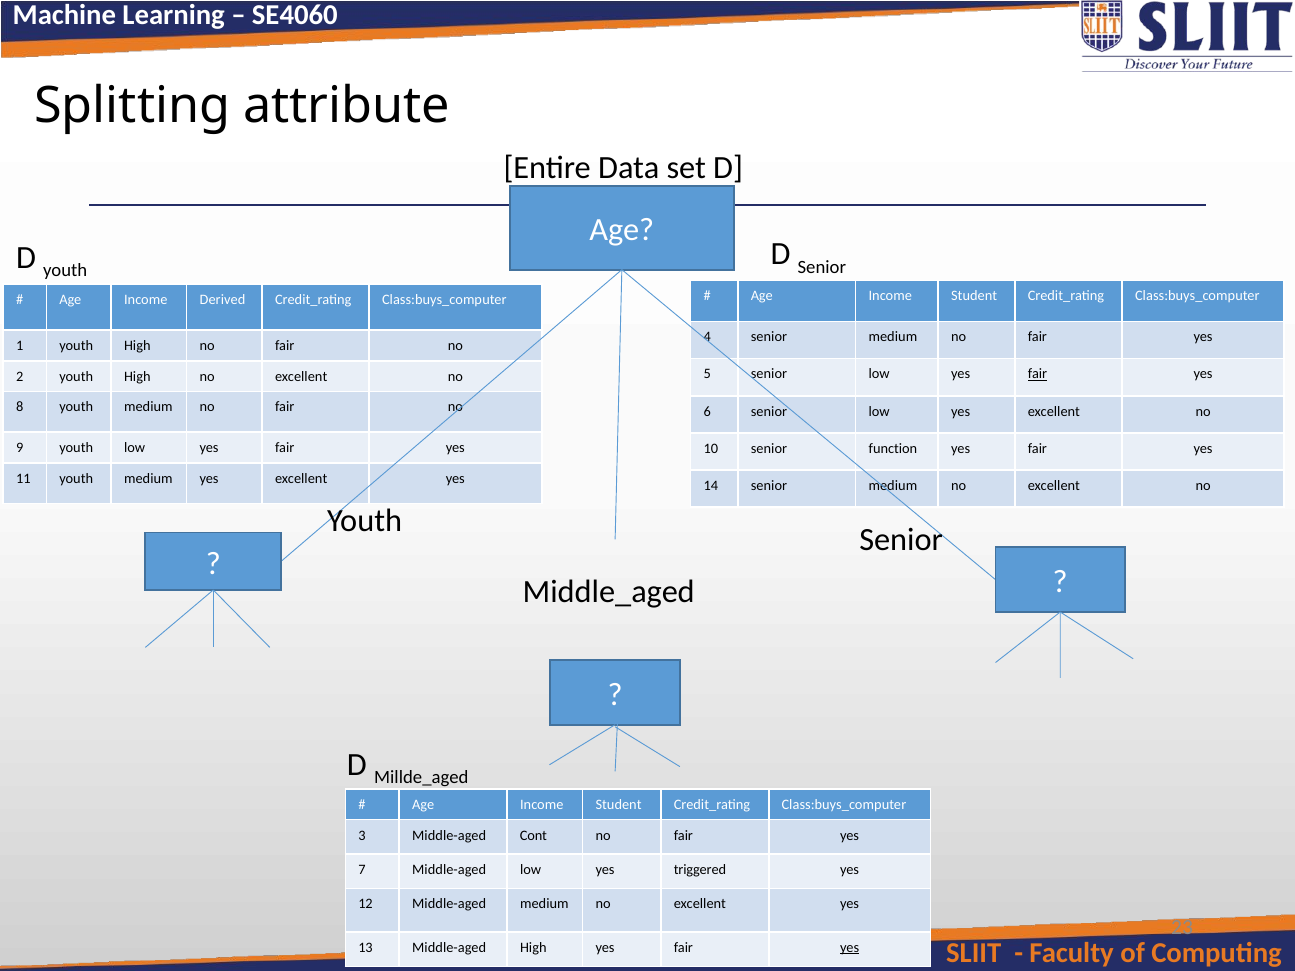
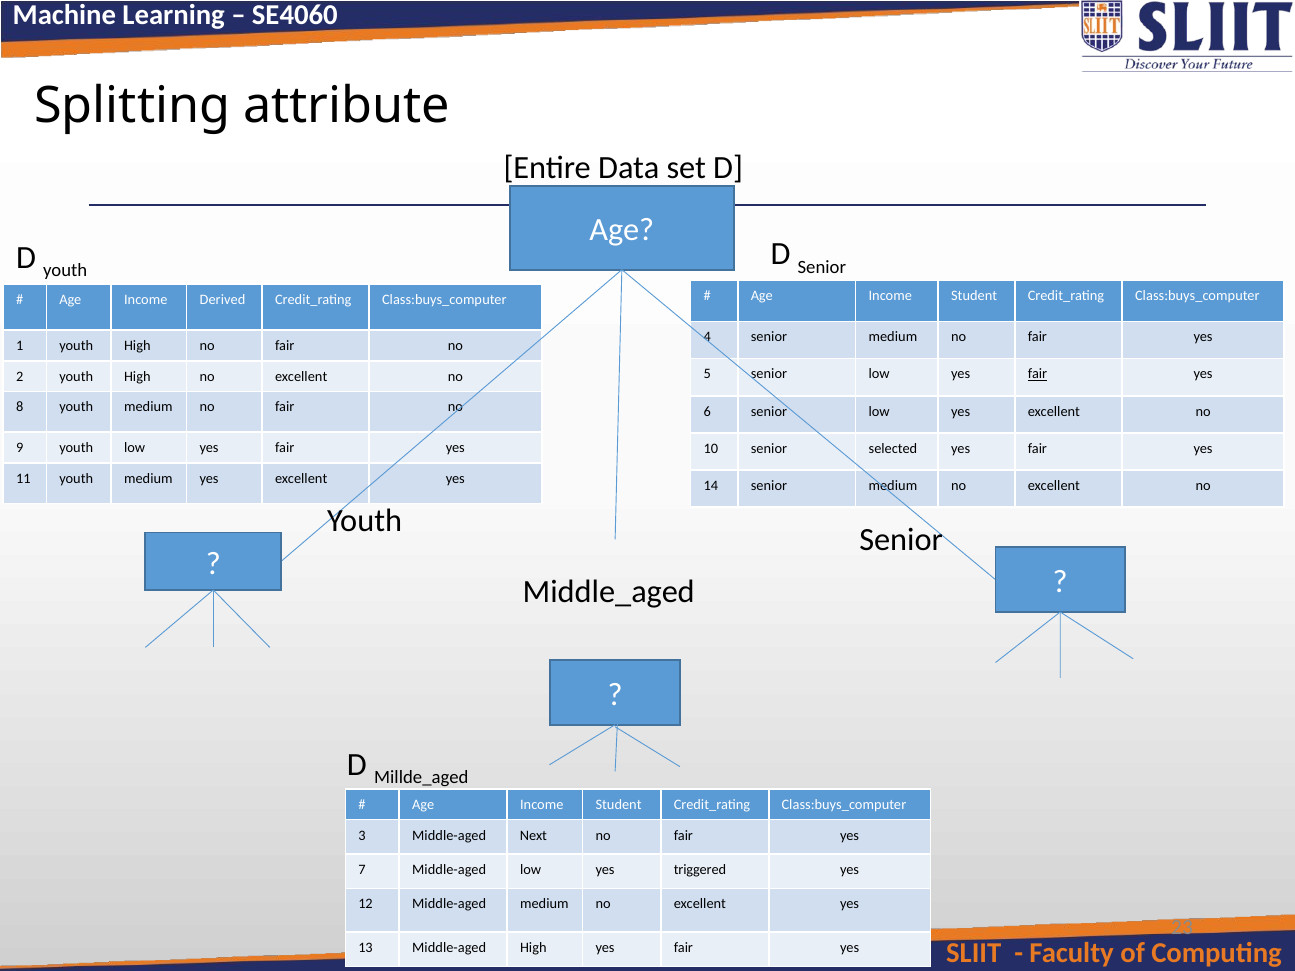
function: function -> selected
Cont: Cont -> Next
yes at (850, 948) underline: present -> none
